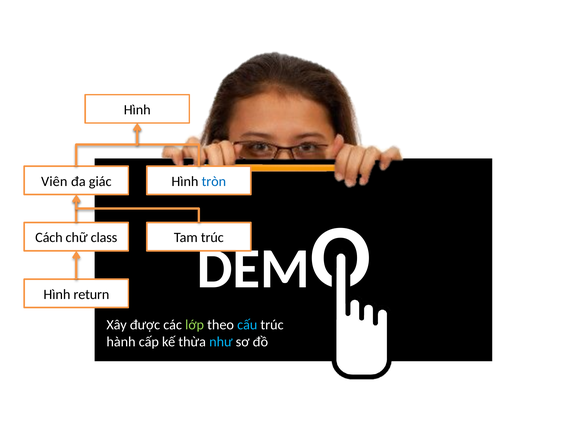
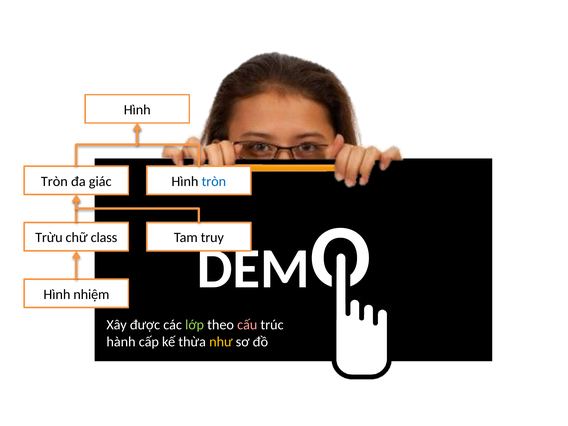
Viên at (54, 181): Viên -> Tròn
Cách: Cách -> Trừu
Tam trúc: trúc -> truy
return: return -> nhiệm
cấu colour: light blue -> pink
như colour: light blue -> yellow
